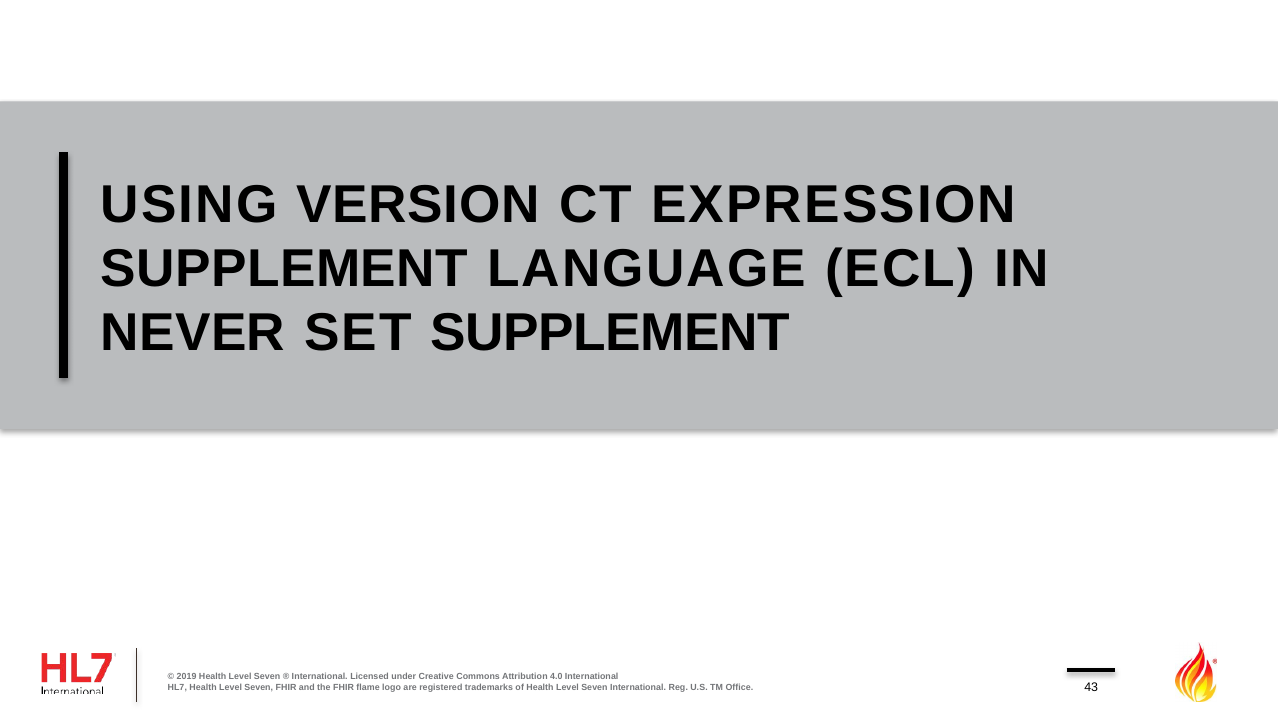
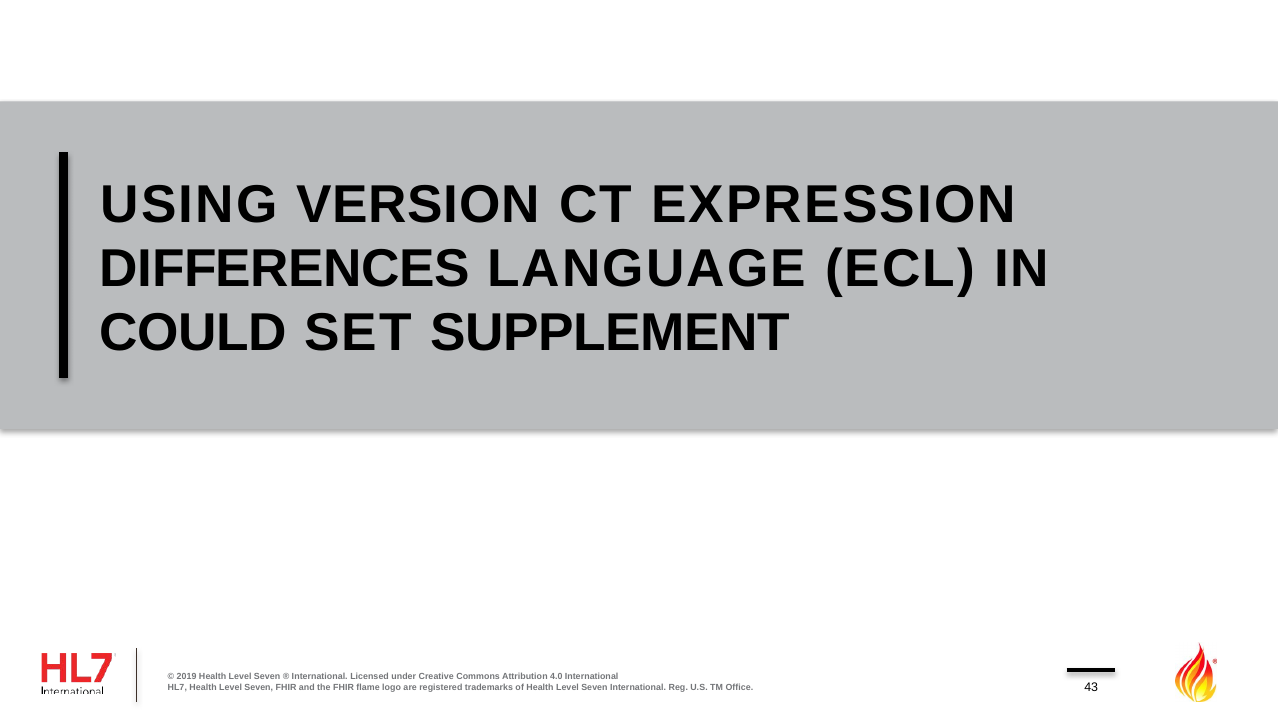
SUPPLEMENT at (284, 269): SUPPLEMENT -> DIFFERENCES
NEVER: NEVER -> COULD
